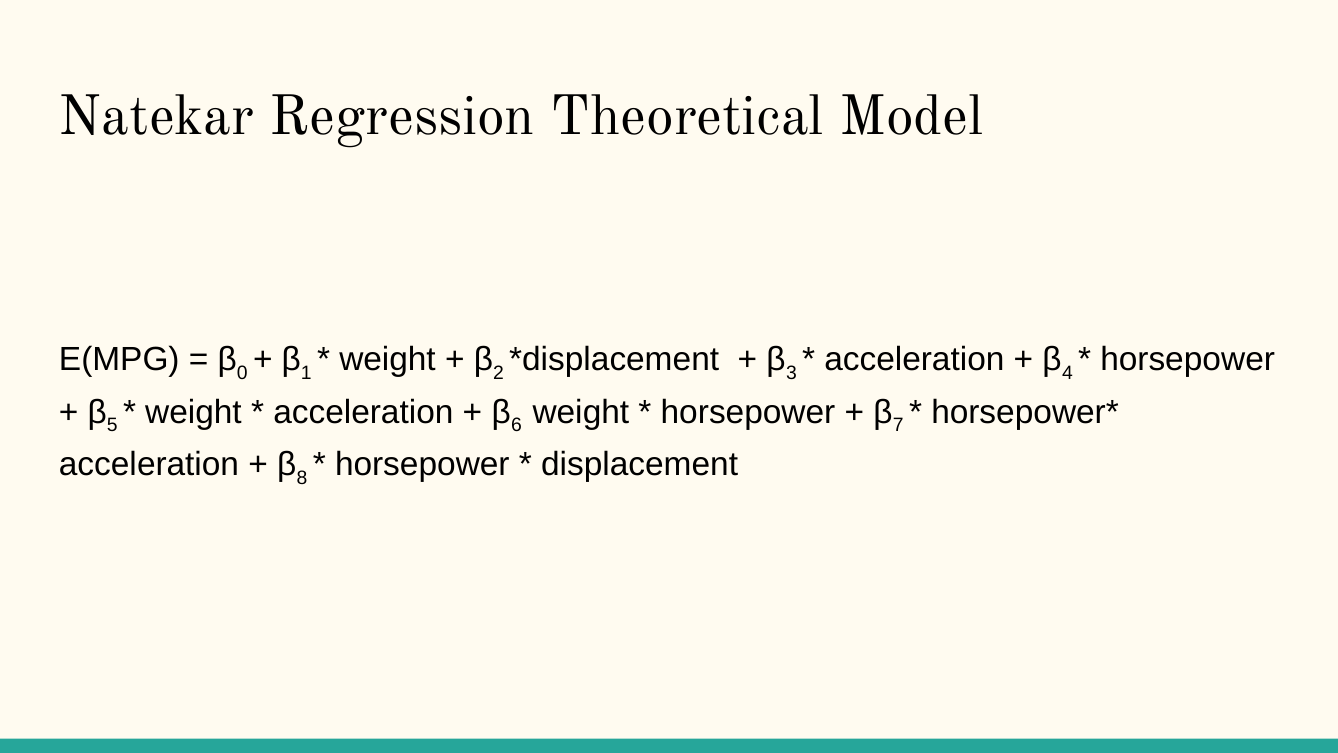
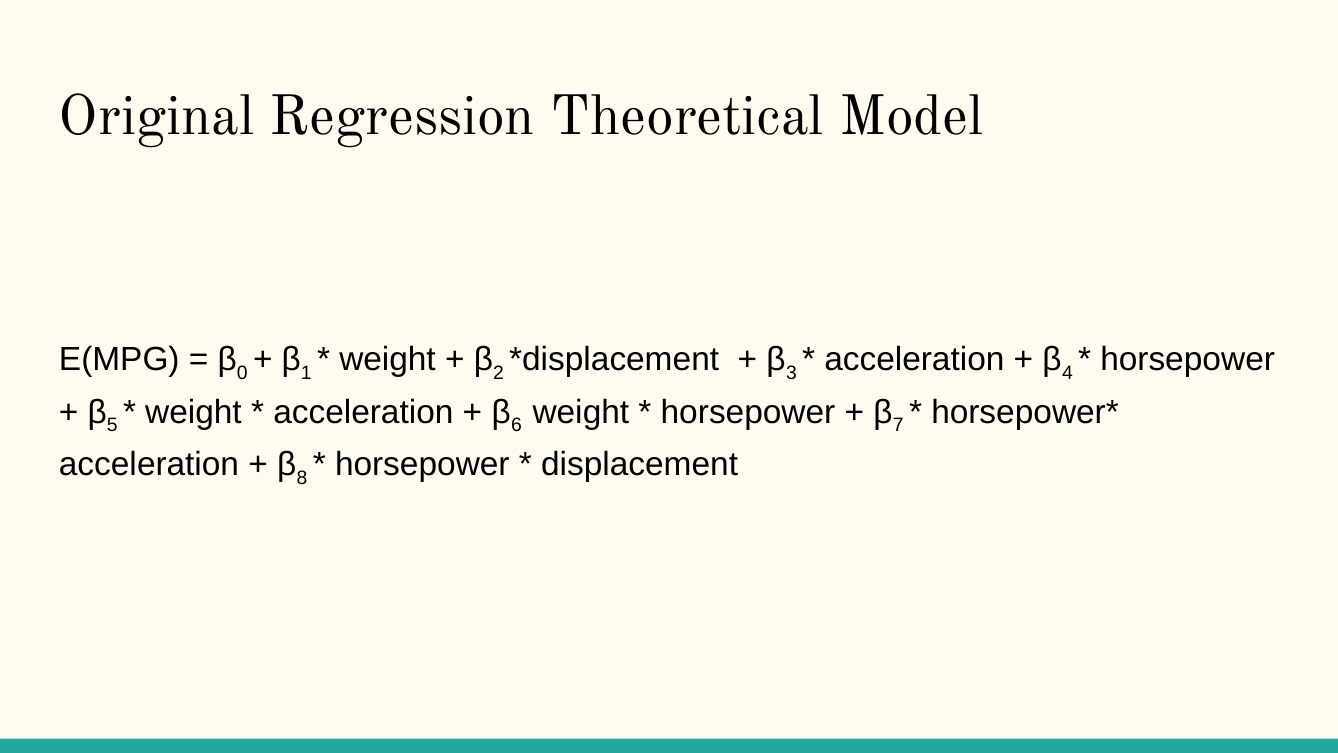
Natekar: Natekar -> Original
